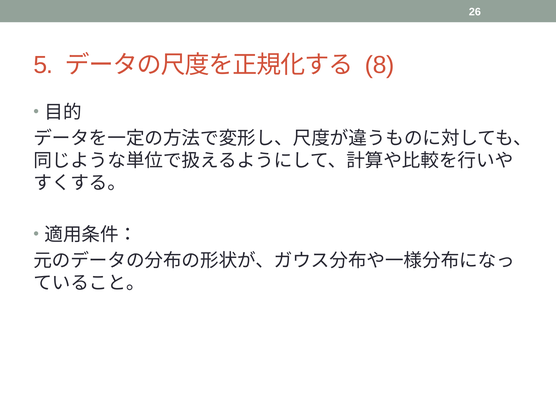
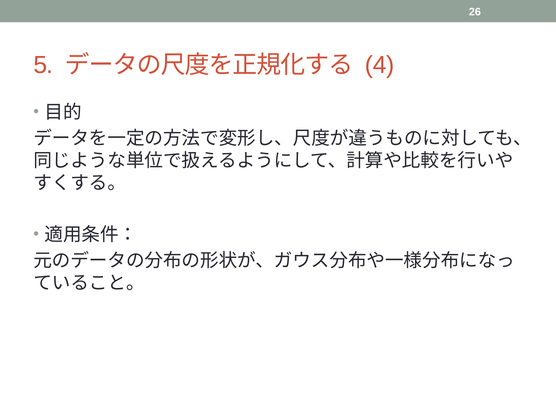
8: 8 -> 4
